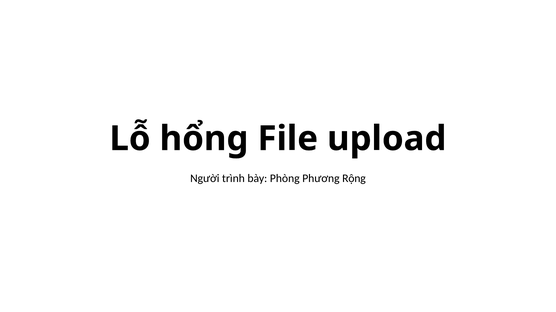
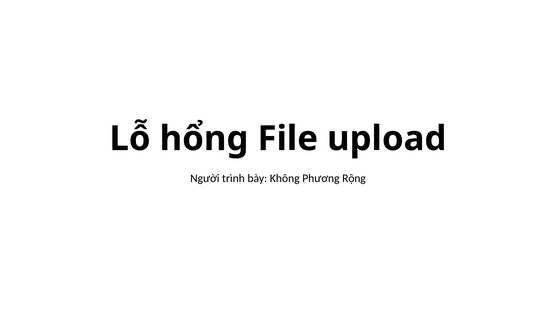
Phòng: Phòng -> Không
